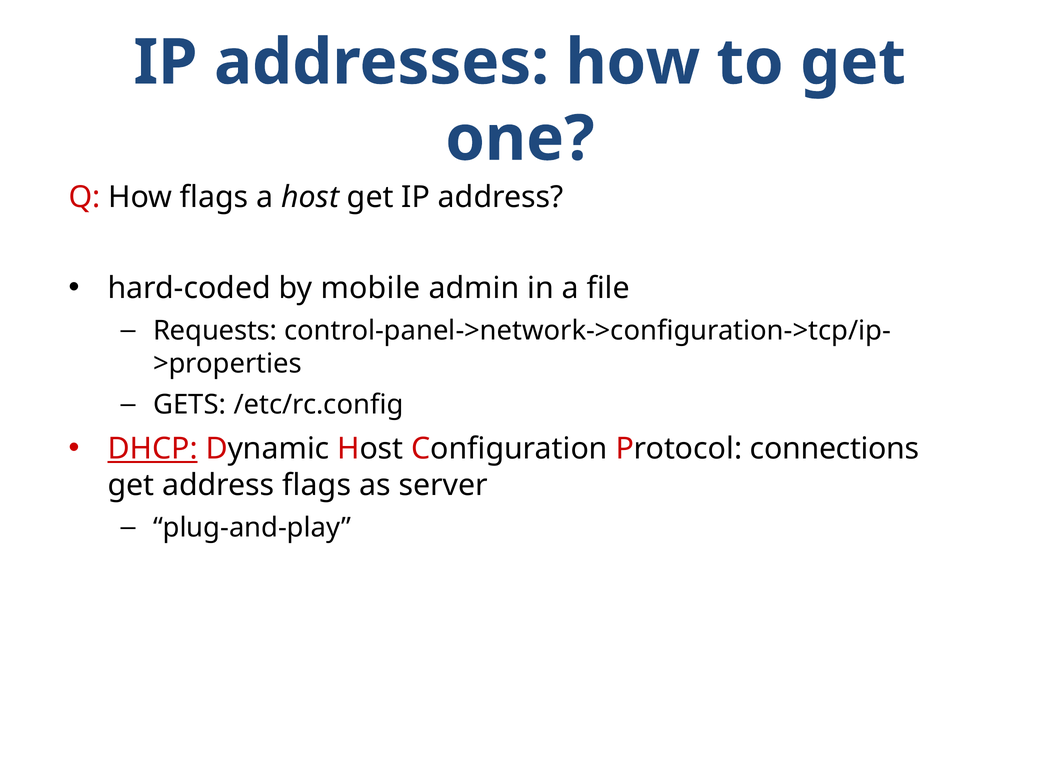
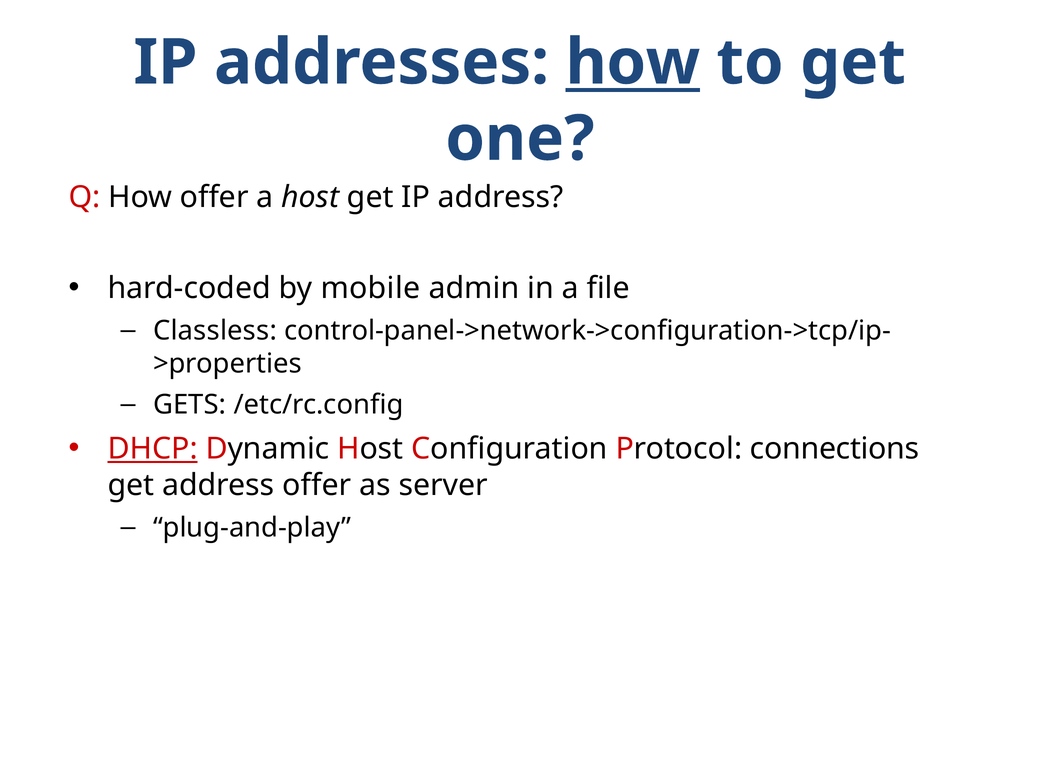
how at (633, 63) underline: none -> present
How flags: flags -> offer
Requests: Requests -> Classless
address flags: flags -> offer
